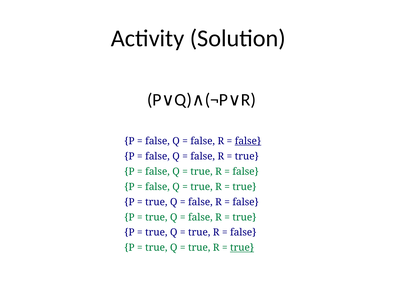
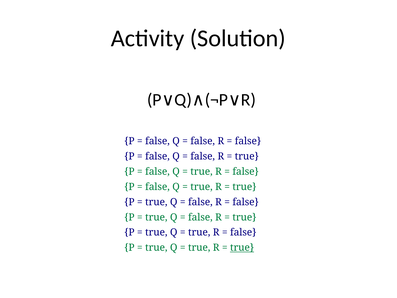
false at (248, 141) underline: present -> none
